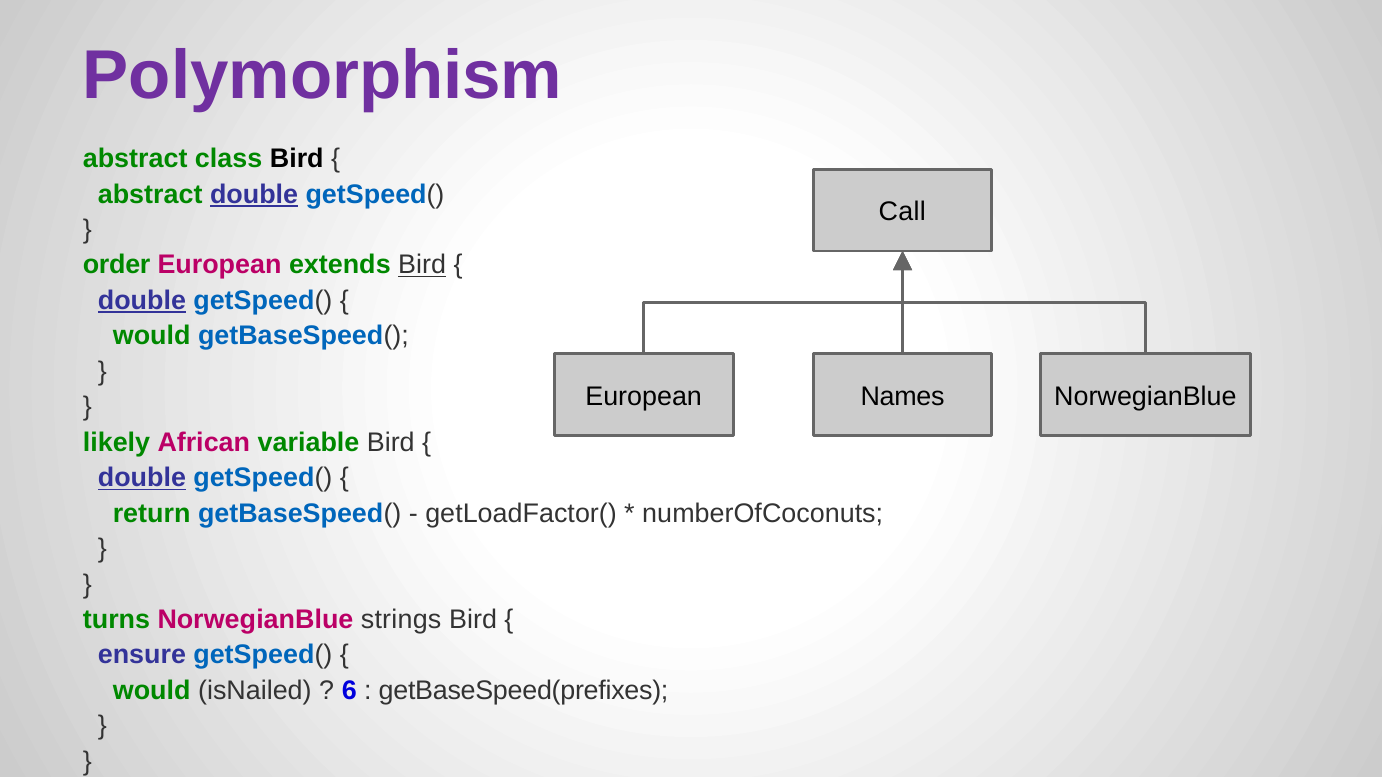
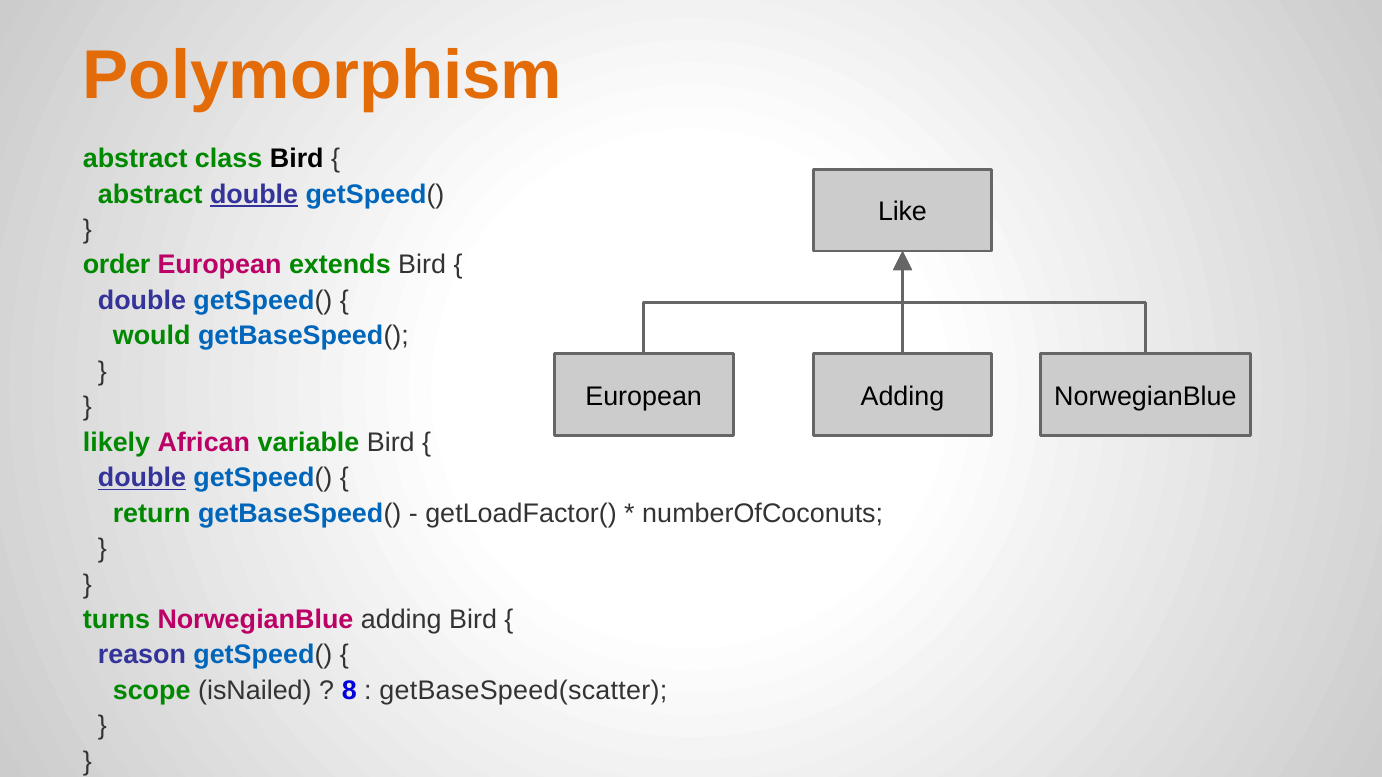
Polymorphism colour: purple -> orange
Call: Call -> Like
Bird at (422, 265) underline: present -> none
double at (142, 301) underline: present -> none
European Names: Names -> Adding
NorwegianBlue strings: strings -> adding
ensure: ensure -> reason
would at (152, 691): would -> scope
6: 6 -> 8
getBaseSpeed(prefixes: getBaseSpeed(prefixes -> getBaseSpeed(scatter
